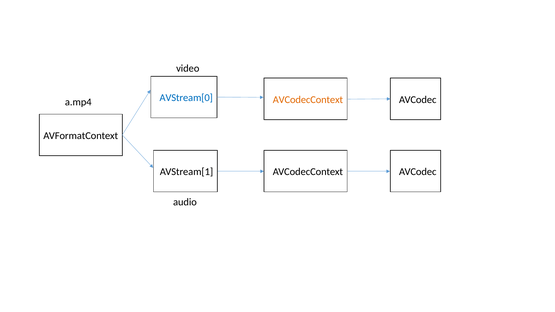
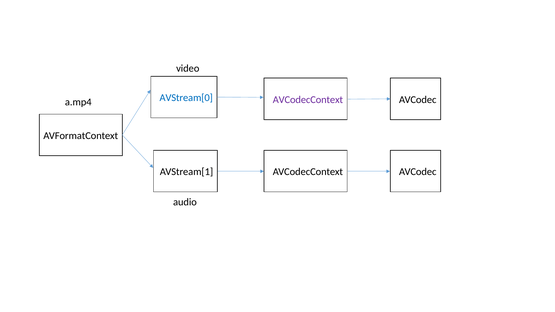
AVCodecContext at (308, 100) colour: orange -> purple
